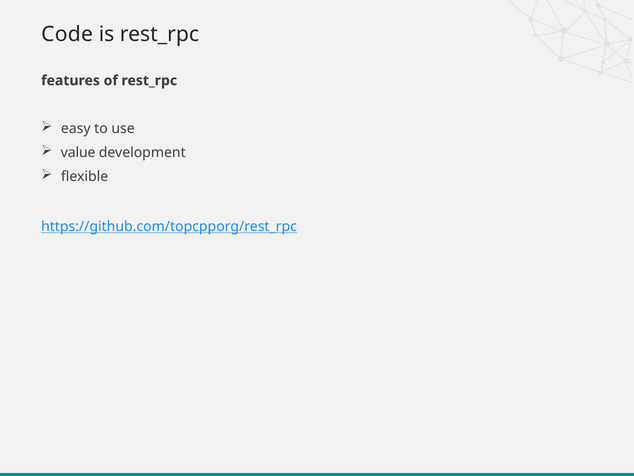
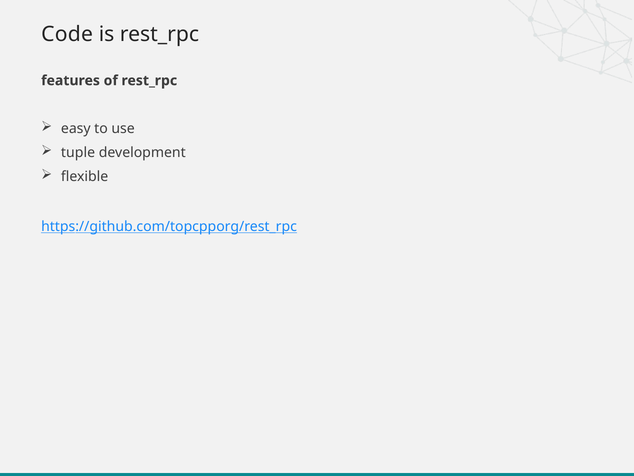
value: value -> tuple
